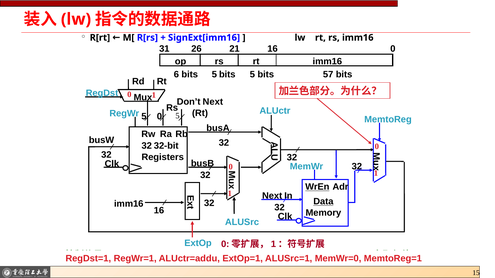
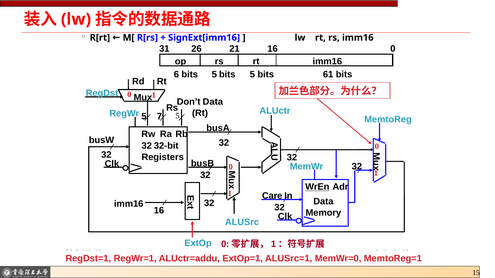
57: 57 -> 61
Don’t Next: Next -> Data
5 0: 0 -> 7
Next at (272, 196): Next -> Care
Data at (323, 202) underline: present -> none
